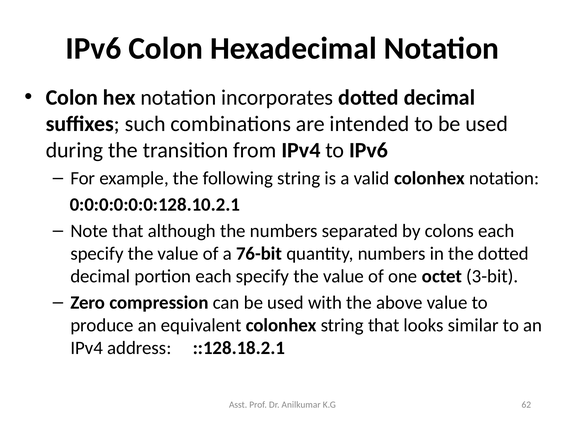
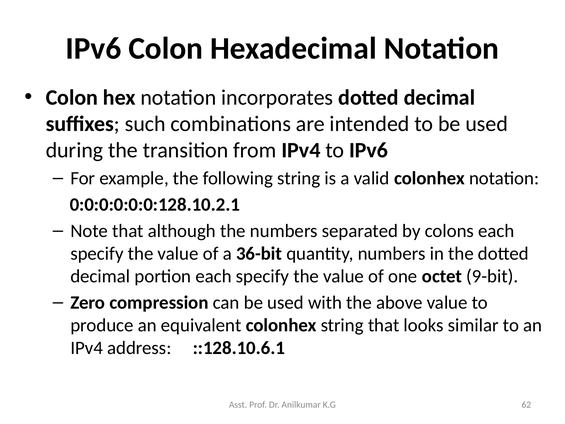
76-bit: 76-bit -> 36-bit
3-bit: 3-bit -> 9-bit
::128.18.2.1: ::128.18.2.1 -> ::128.10.6.1
